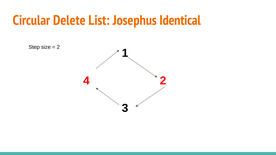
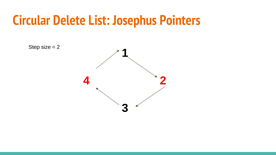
Identical: Identical -> Pointers
